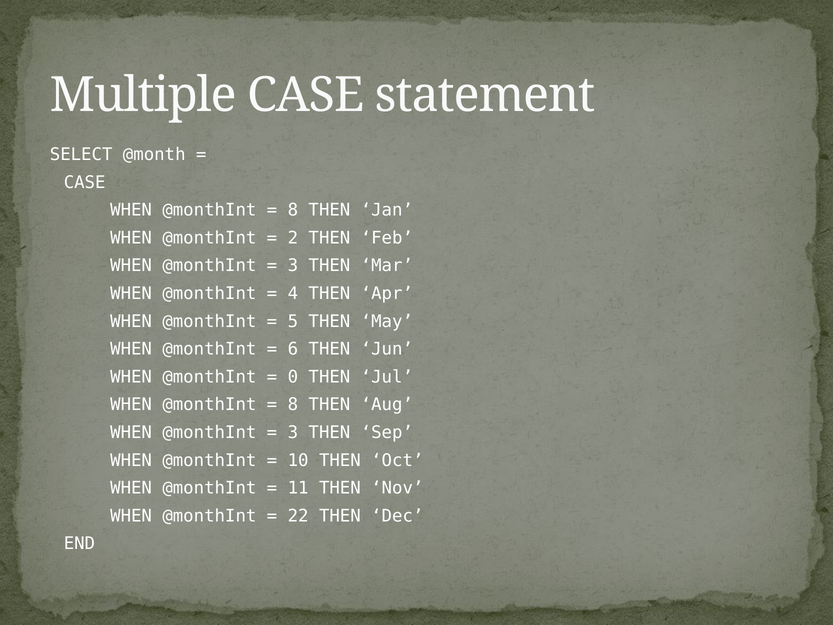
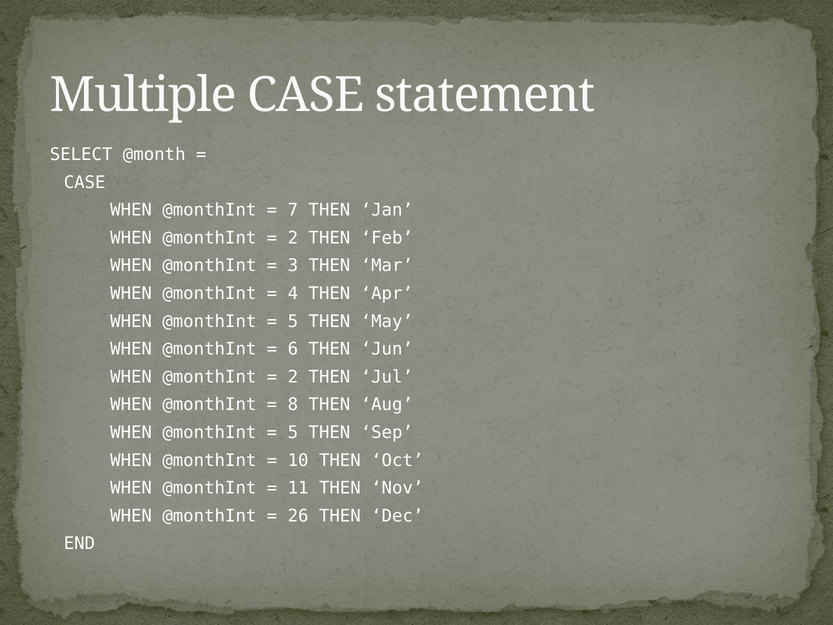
8 at (293, 210): 8 -> 7
0 at (293, 377): 0 -> 2
3 at (293, 432): 3 -> 5
22: 22 -> 26
